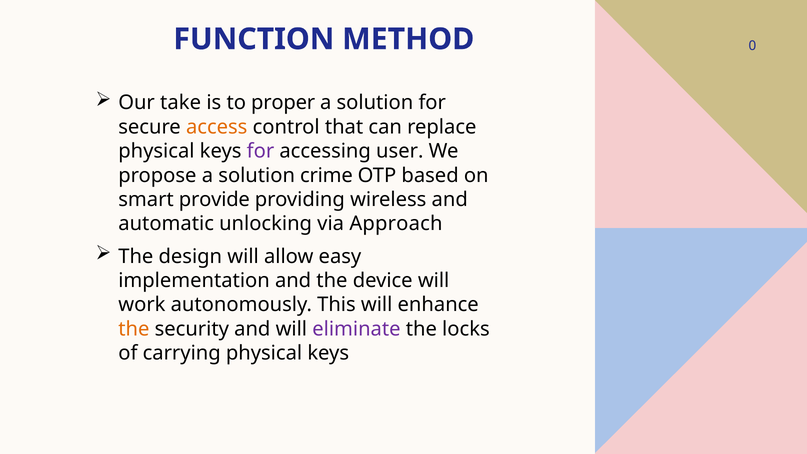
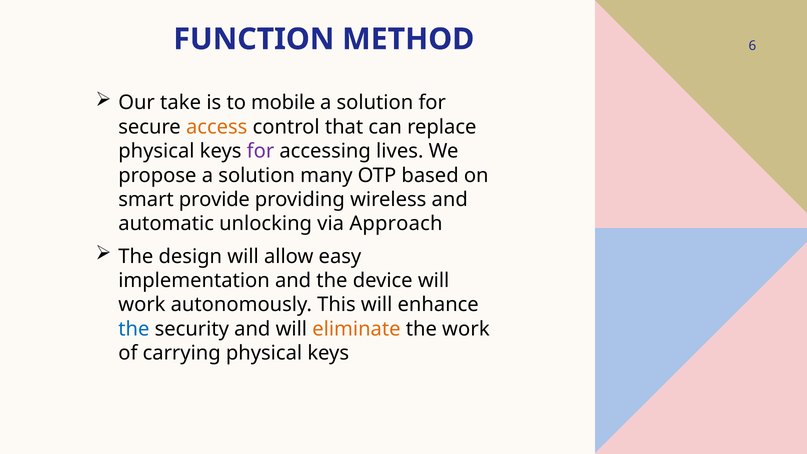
0: 0 -> 6
proper: proper -> mobile
user: user -> lives
crime: crime -> many
the at (134, 329) colour: orange -> blue
eliminate colour: purple -> orange
the locks: locks -> work
